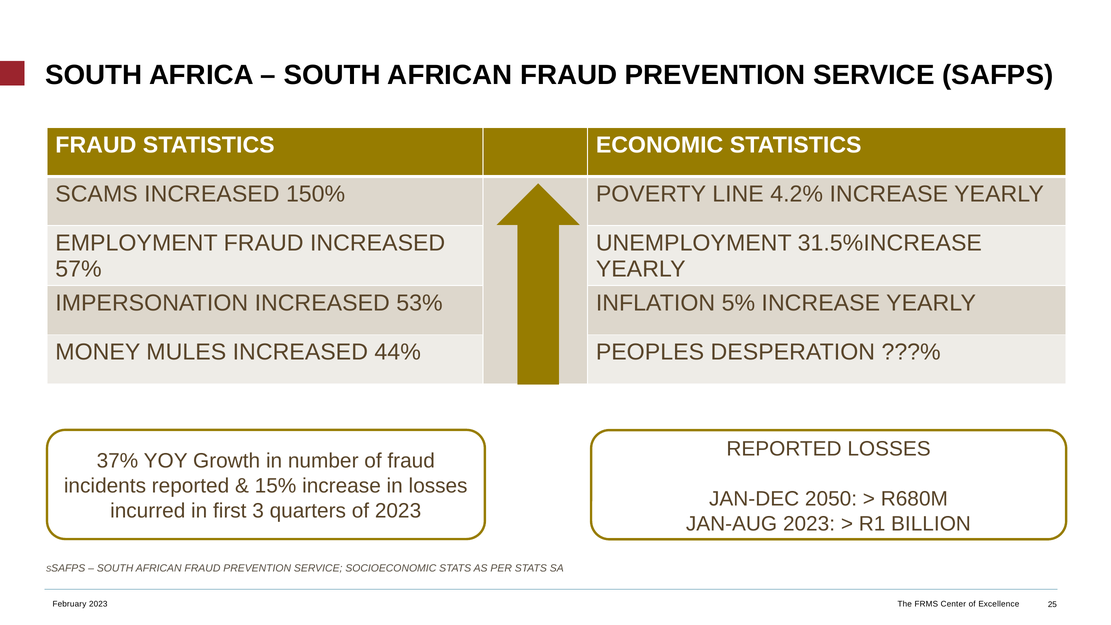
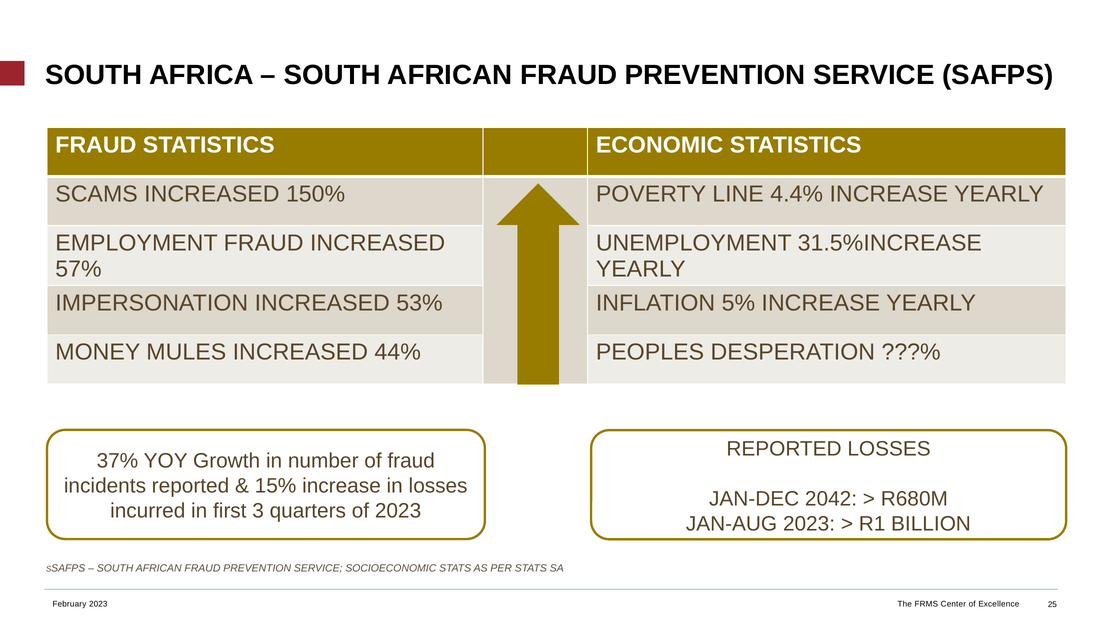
4.2%: 4.2% -> 4.4%
2050: 2050 -> 2042
